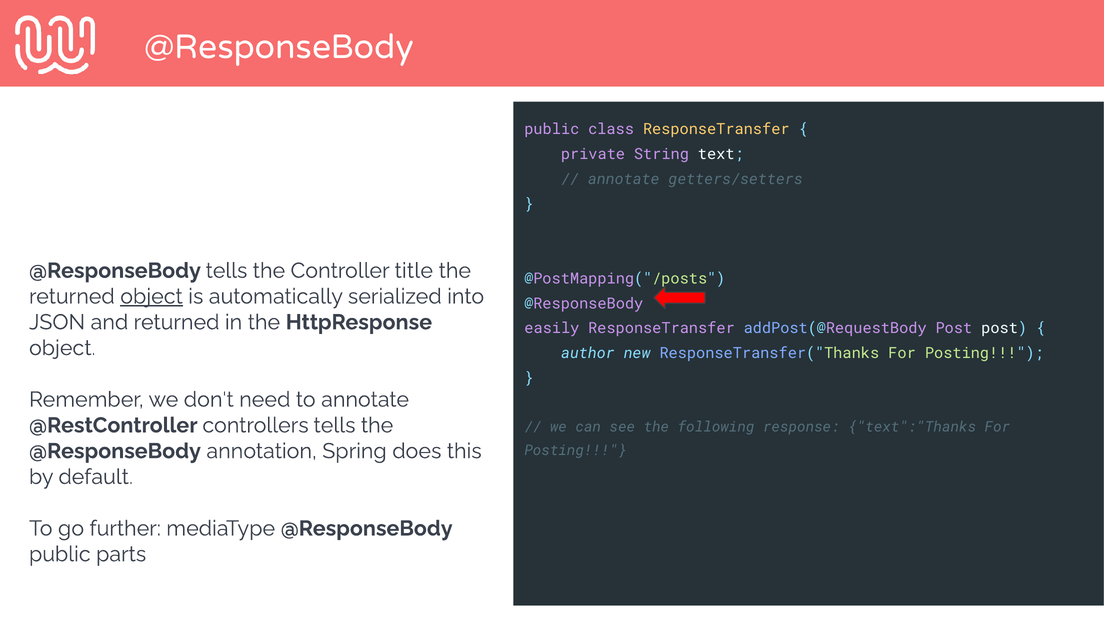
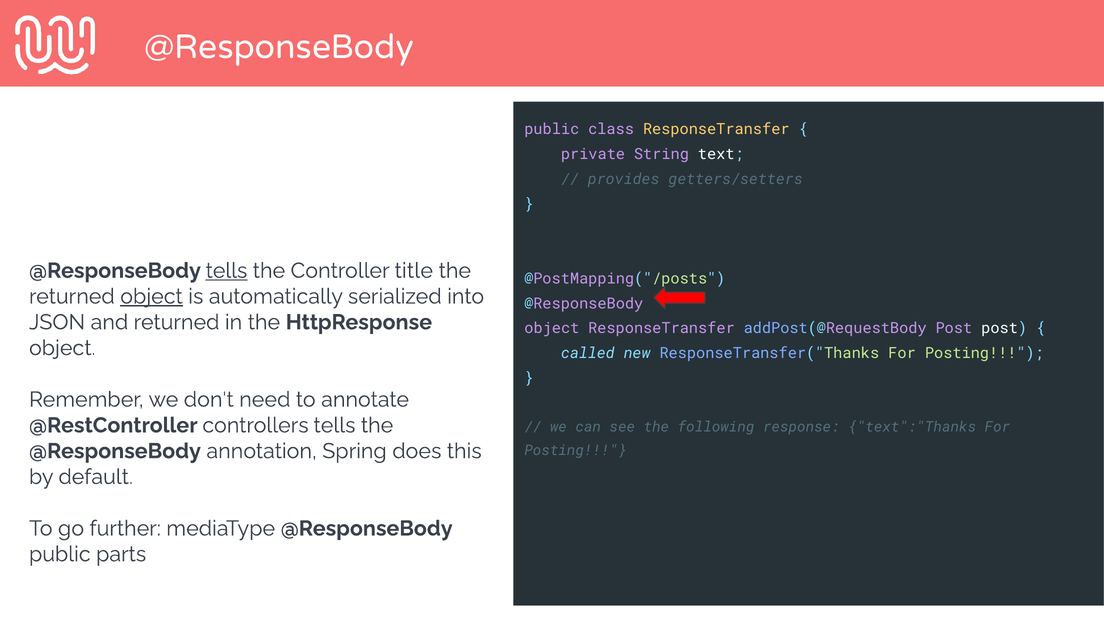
annotate at (624, 179): annotate -> provides
tells at (227, 271) underline: none -> present
easily at (552, 328): easily -> object
author: author -> called
